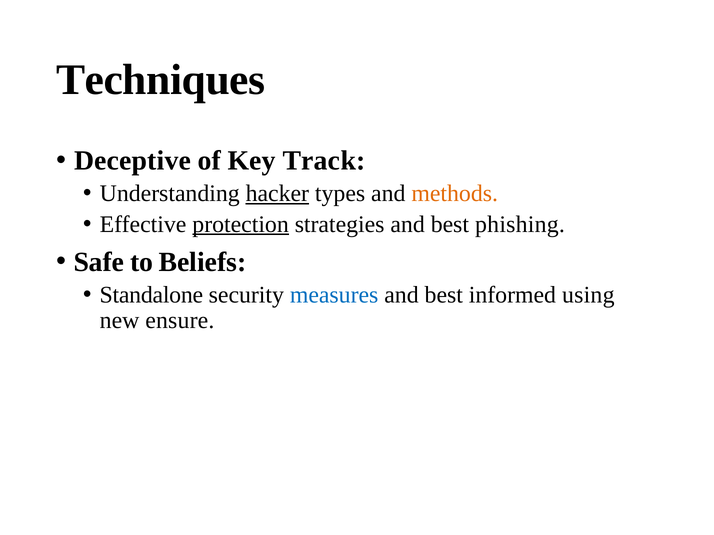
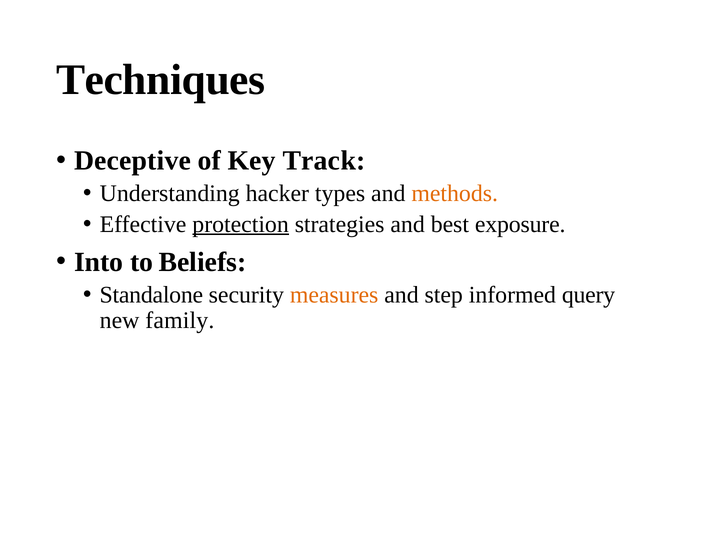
hacker underline: present -> none
phishing: phishing -> exposure
Safe: Safe -> Into
measures colour: blue -> orange
best at (444, 295): best -> step
using: using -> query
ensure: ensure -> family
